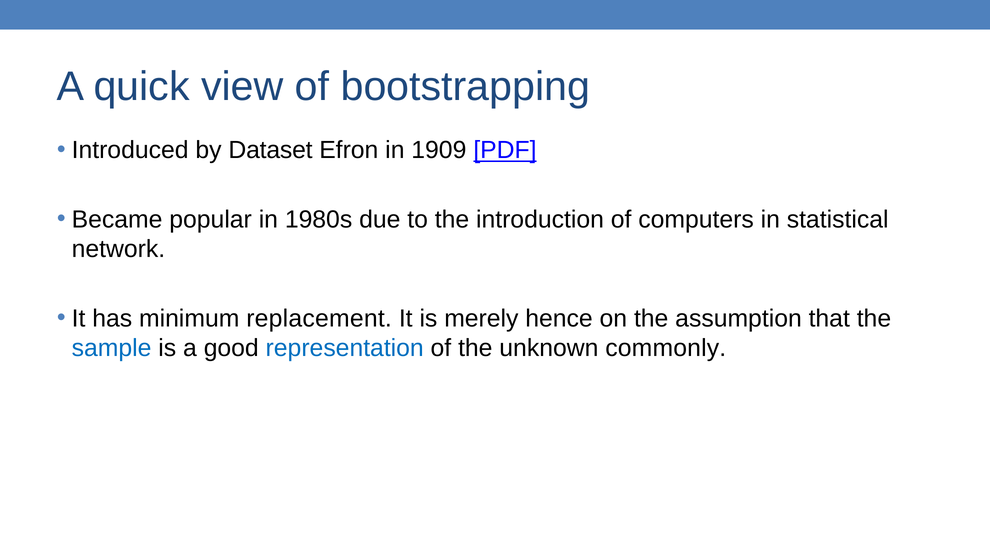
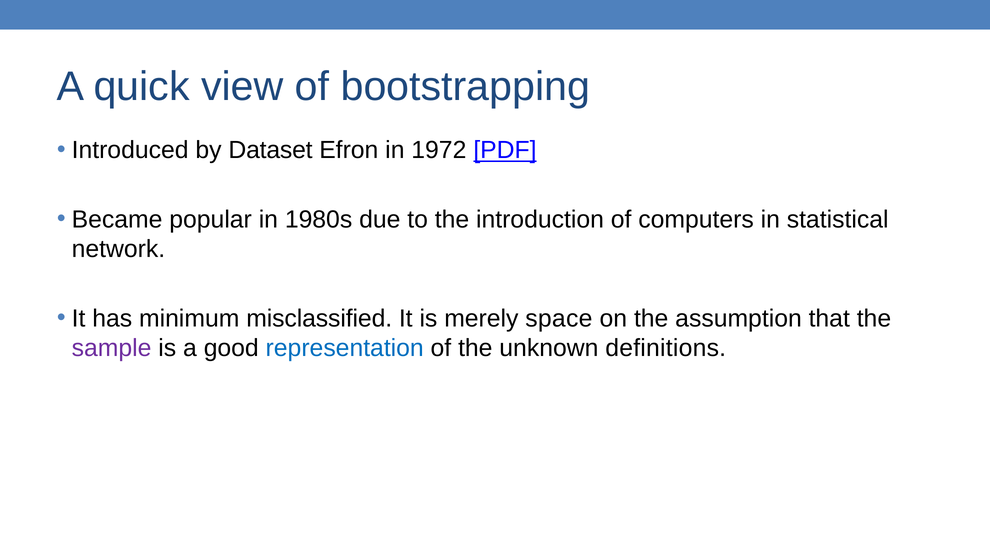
1909: 1909 -> 1972
replacement: replacement -> misclassified
hence: hence -> space
sample colour: blue -> purple
commonly: commonly -> definitions
